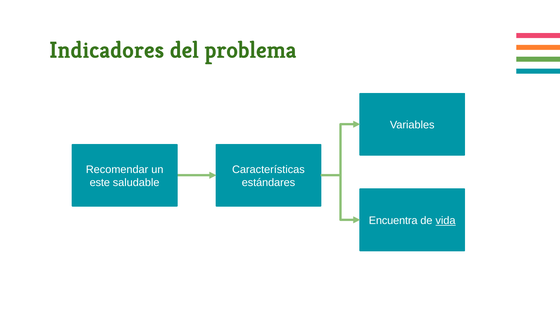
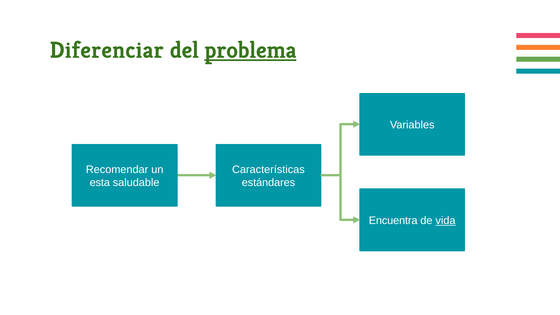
Indicadores: Indicadores -> Diferenciar
problema underline: none -> present
este: este -> esta
